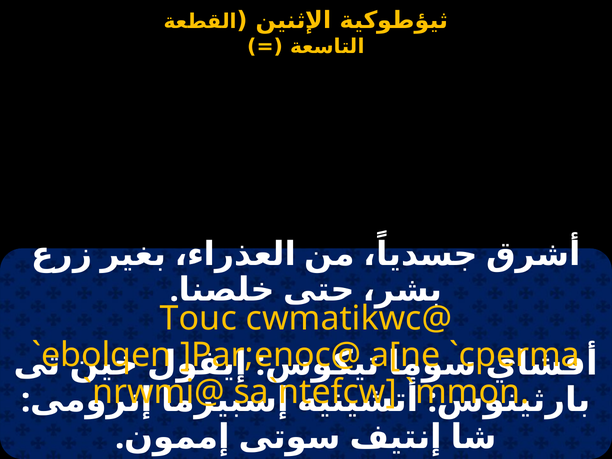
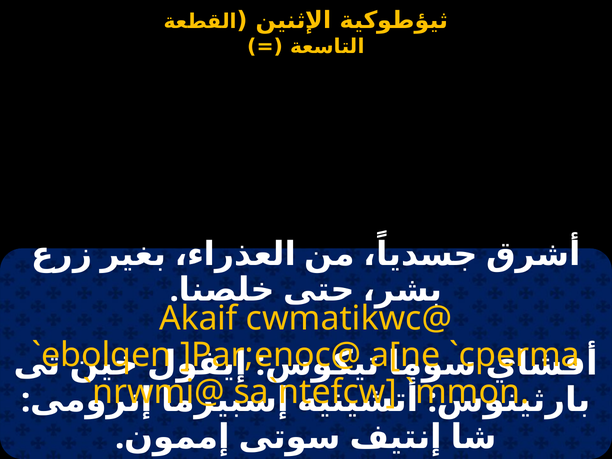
Touc: Touc -> Akaif
